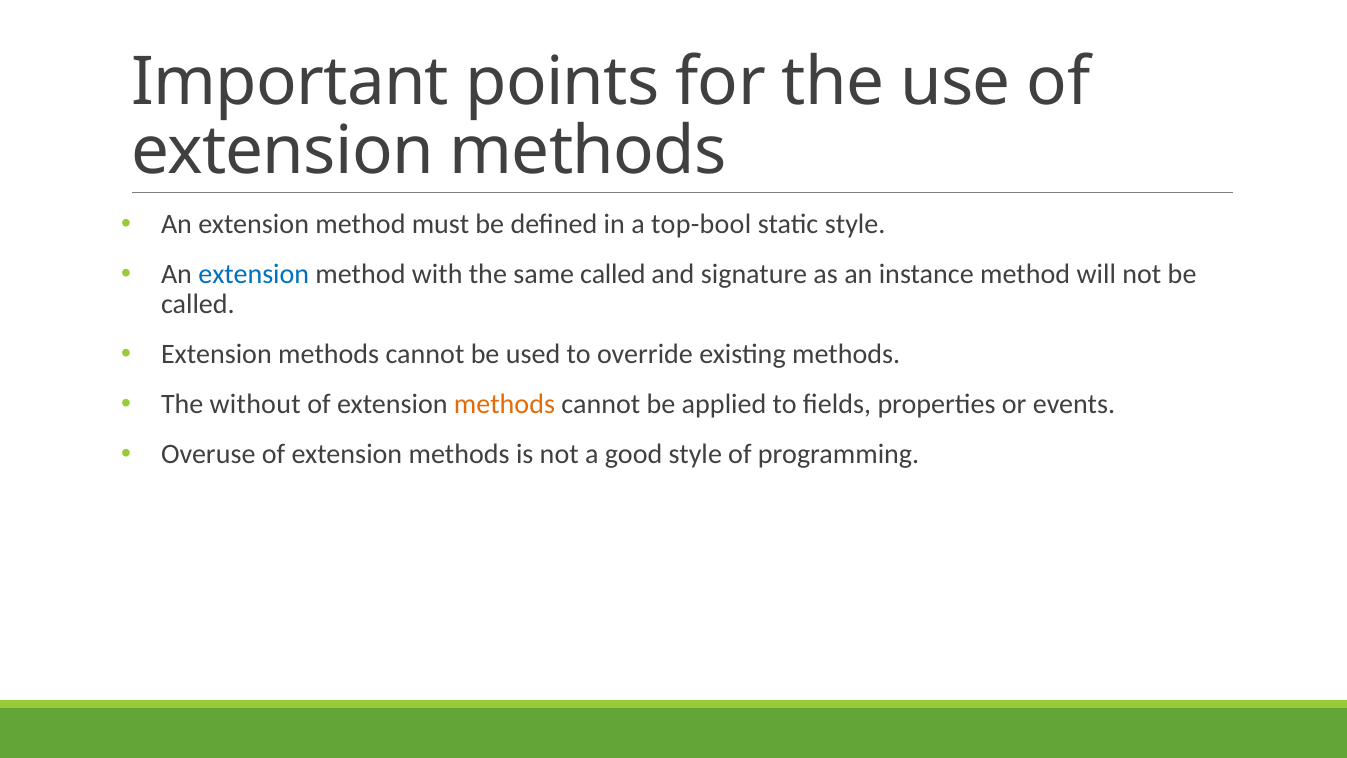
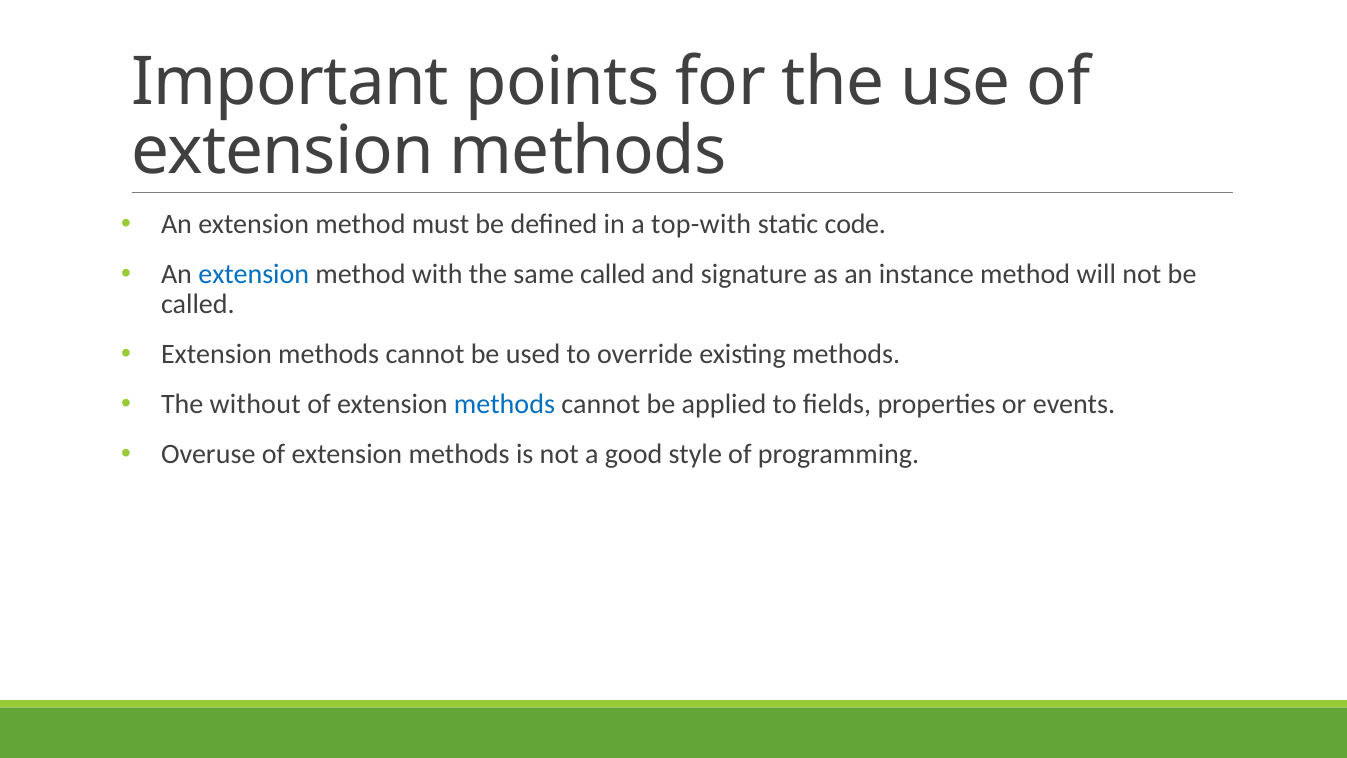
top-bool: top-bool -> top-with
static style: style -> code
methods at (504, 404) colour: orange -> blue
